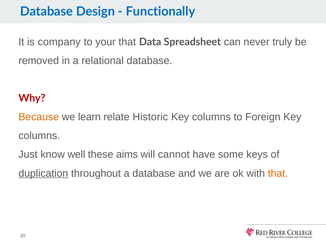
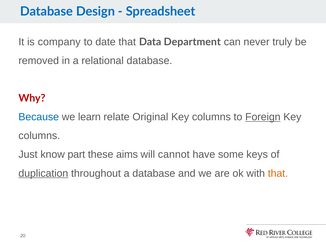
Functionally: Functionally -> Spreadsheet
your: your -> date
Spreadsheet: Spreadsheet -> Department
Because colour: orange -> blue
Historic: Historic -> Original
Foreign underline: none -> present
well: well -> part
